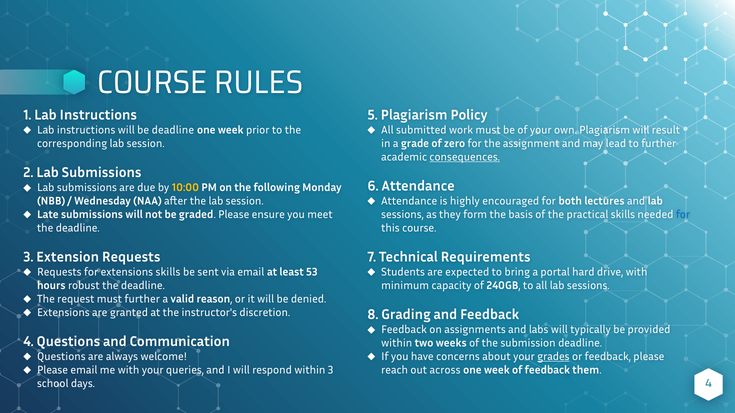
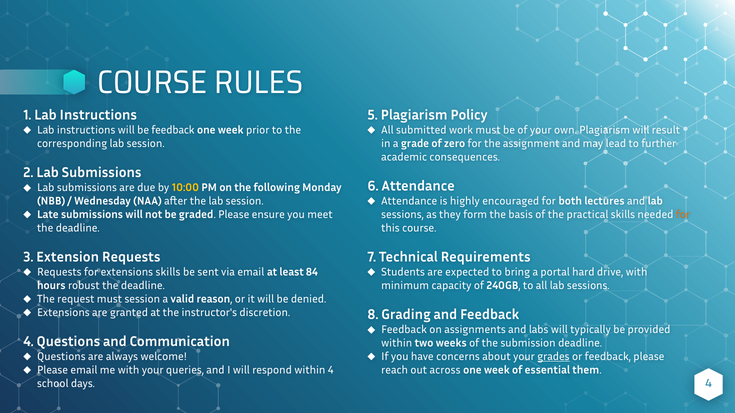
be deadline: deadline -> feedback
consequences underline: present -> none
for at (683, 215) colour: blue -> orange
53: 53 -> 84
must further: further -> session
of feedback: feedback -> essential
within 3: 3 -> 4
